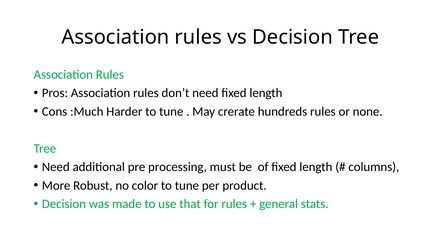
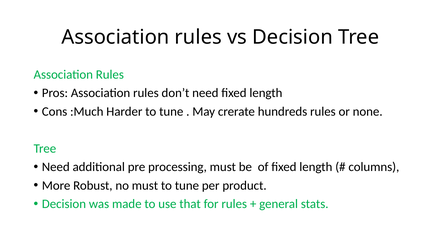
no color: color -> must
